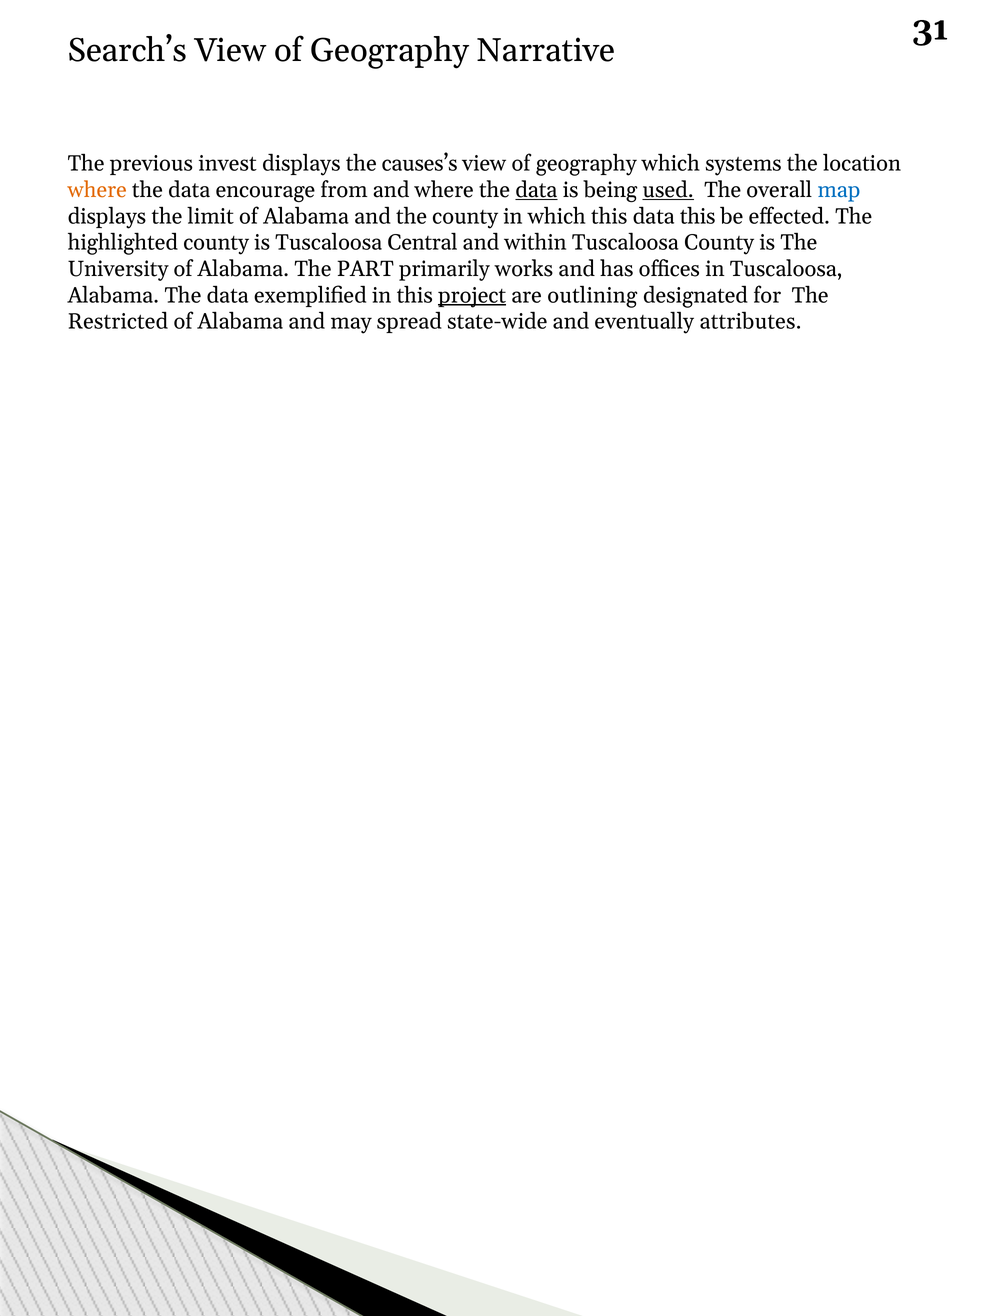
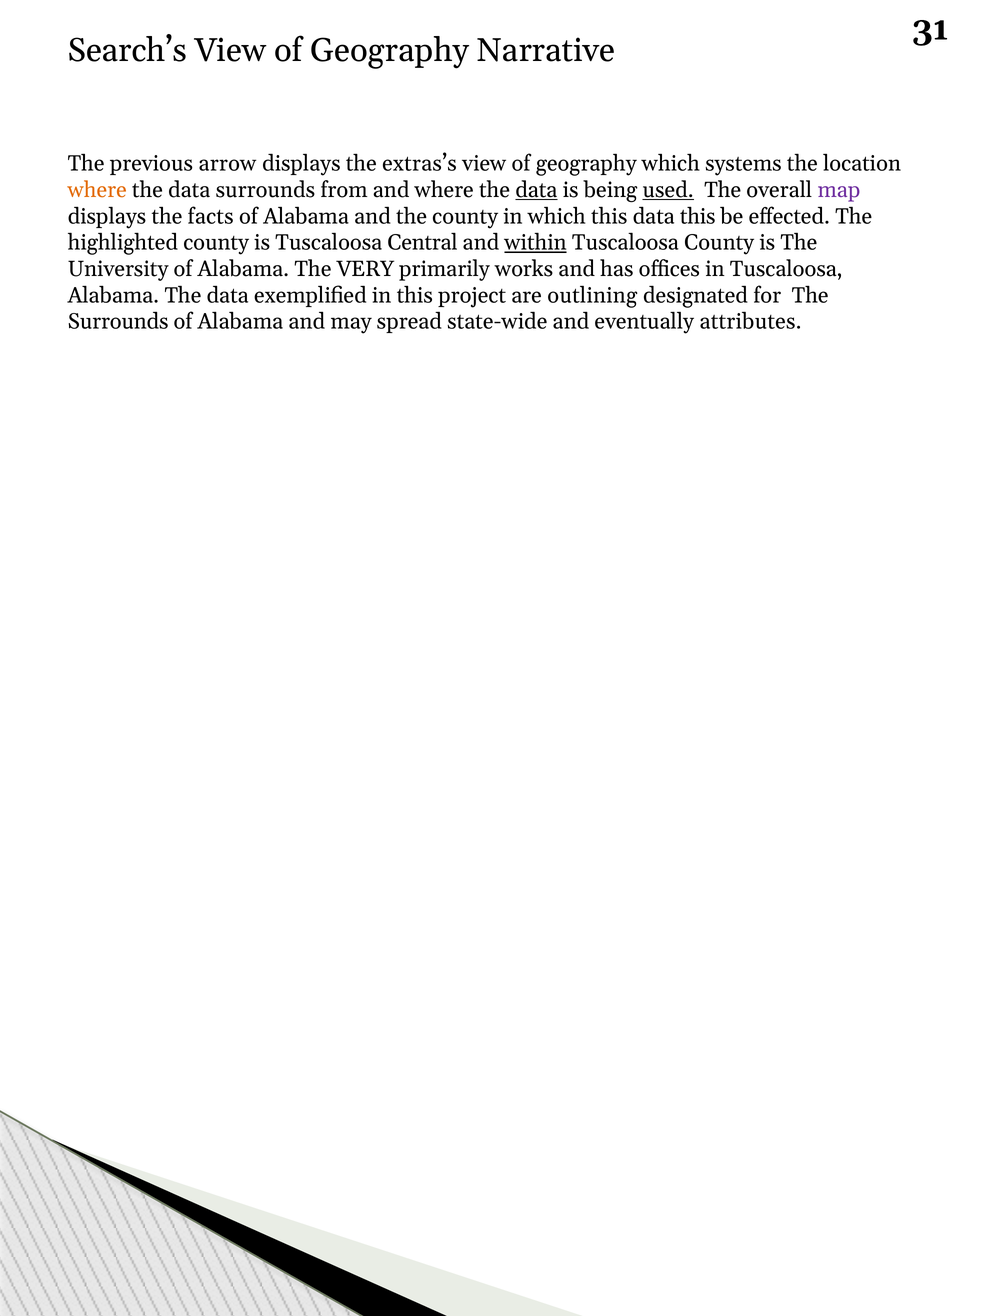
invest: invest -> arrow
causes’s: causes’s -> extras’s
data encourage: encourage -> surrounds
map colour: blue -> purple
limit: limit -> facts
within underline: none -> present
PART: PART -> VERY
project underline: present -> none
Restricted at (118, 322): Restricted -> Surrounds
